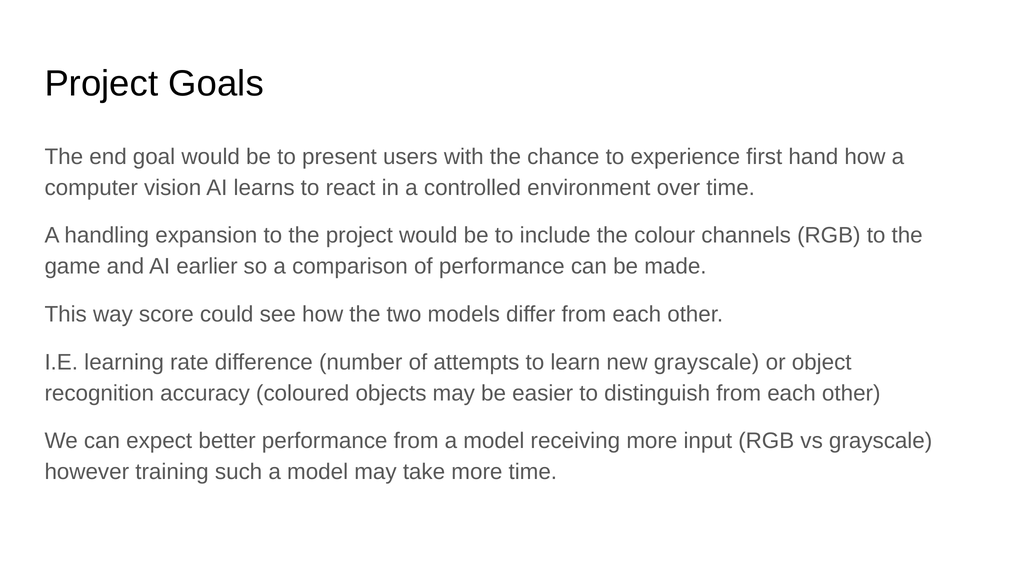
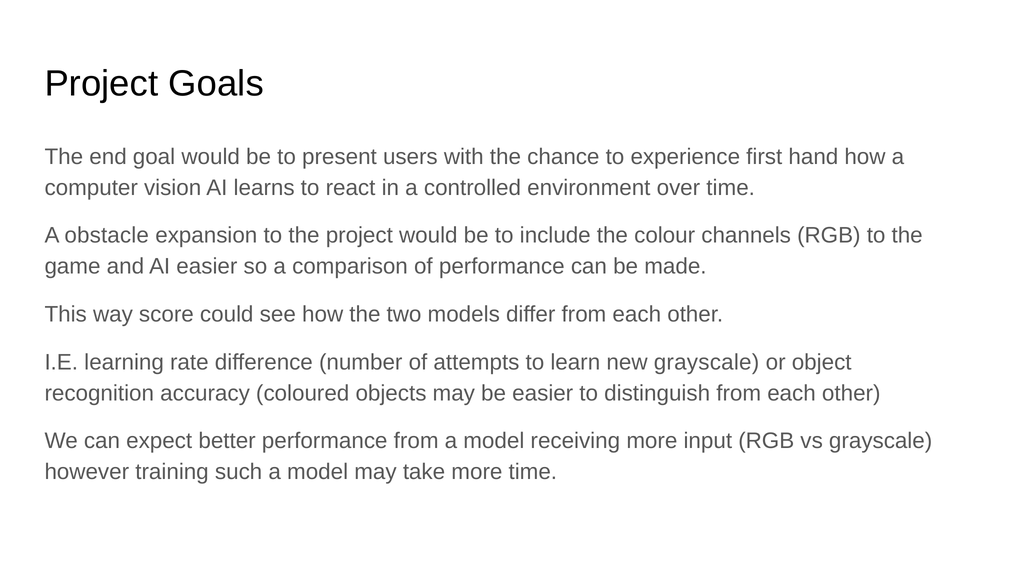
handling: handling -> obstacle
AI earlier: earlier -> easier
